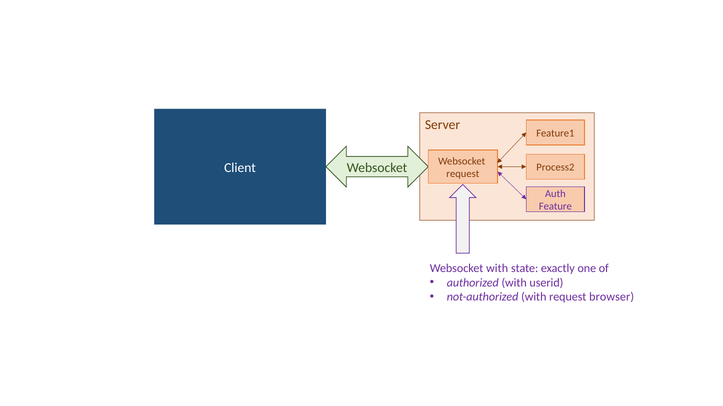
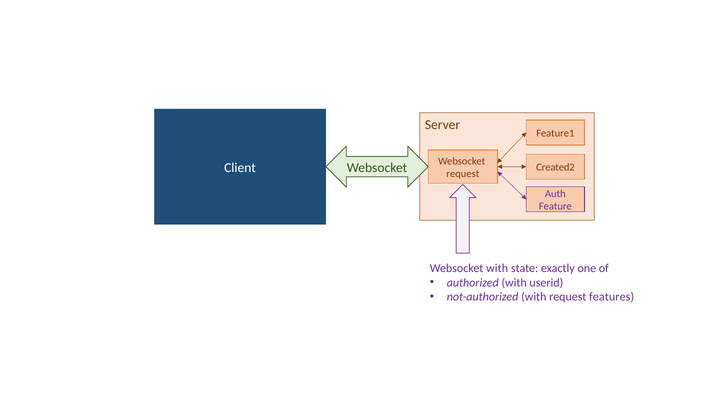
Process2: Process2 -> Created2
browser: browser -> features
